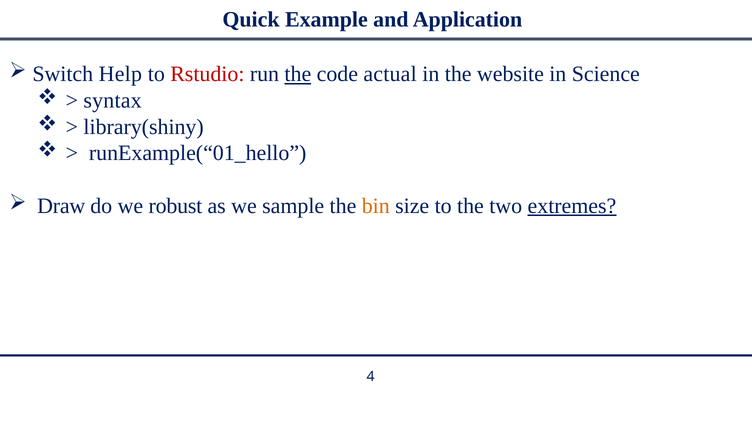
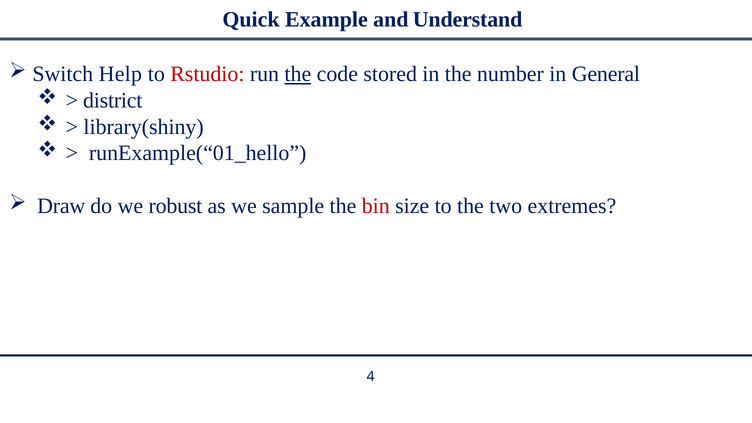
Application: Application -> Understand
actual: actual -> stored
website: website -> number
Science: Science -> General
syntax: syntax -> district
bin colour: orange -> red
extremes underline: present -> none
